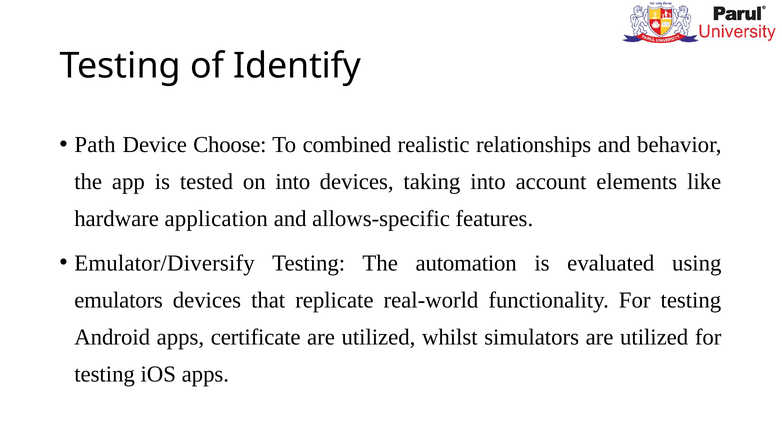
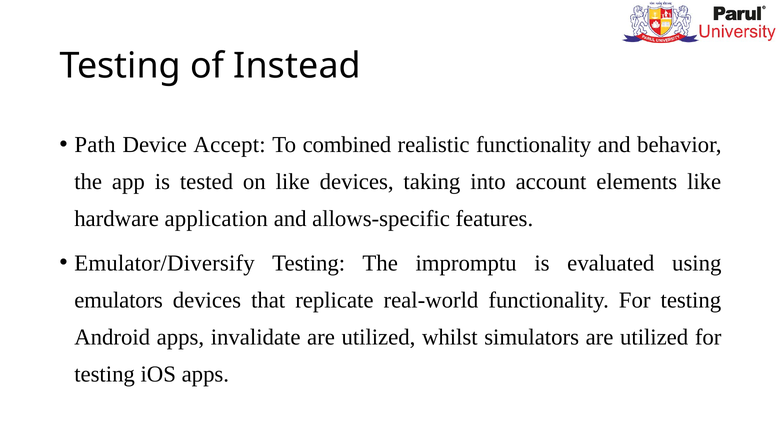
Identify: Identify -> Instead
Choose: Choose -> Accept
realistic relationships: relationships -> functionality
on into: into -> like
automation: automation -> impromptu
certificate: certificate -> invalidate
